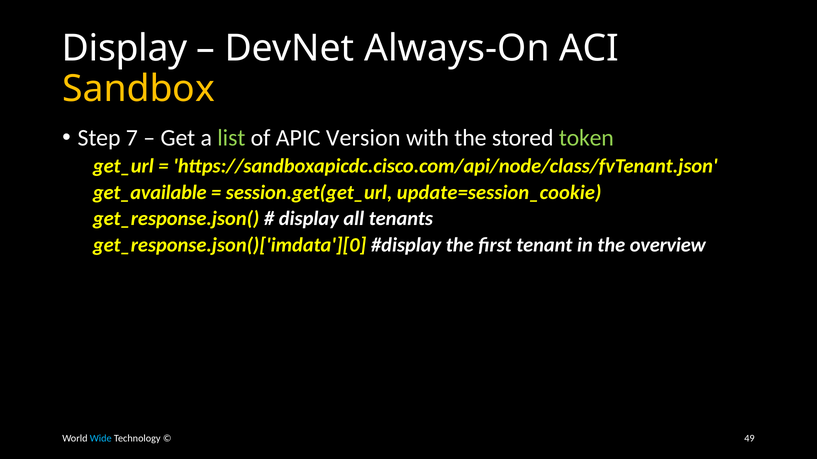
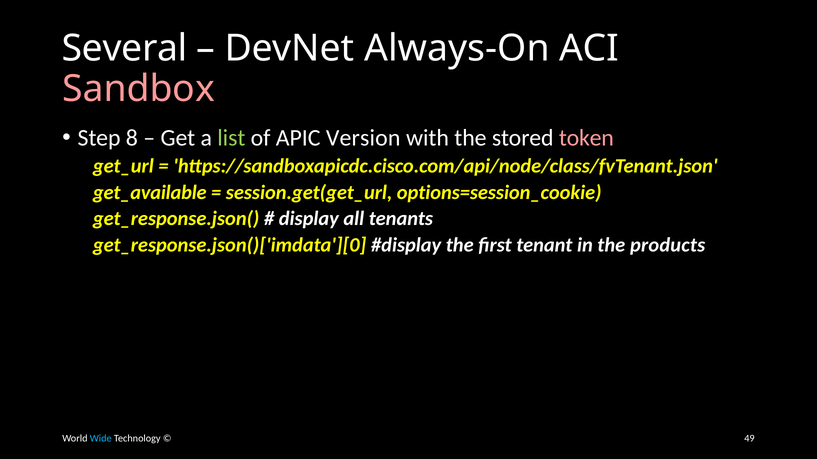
Display at (125, 48): Display -> Several
Sandbox colour: yellow -> pink
7: 7 -> 8
token colour: light green -> pink
update=session_cookie: update=session_cookie -> options=session_cookie
overview: overview -> products
